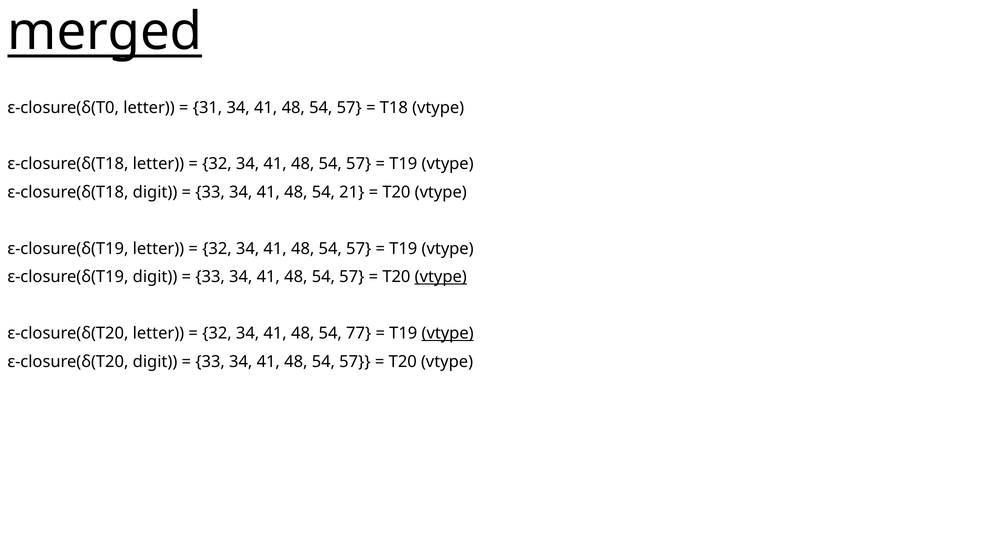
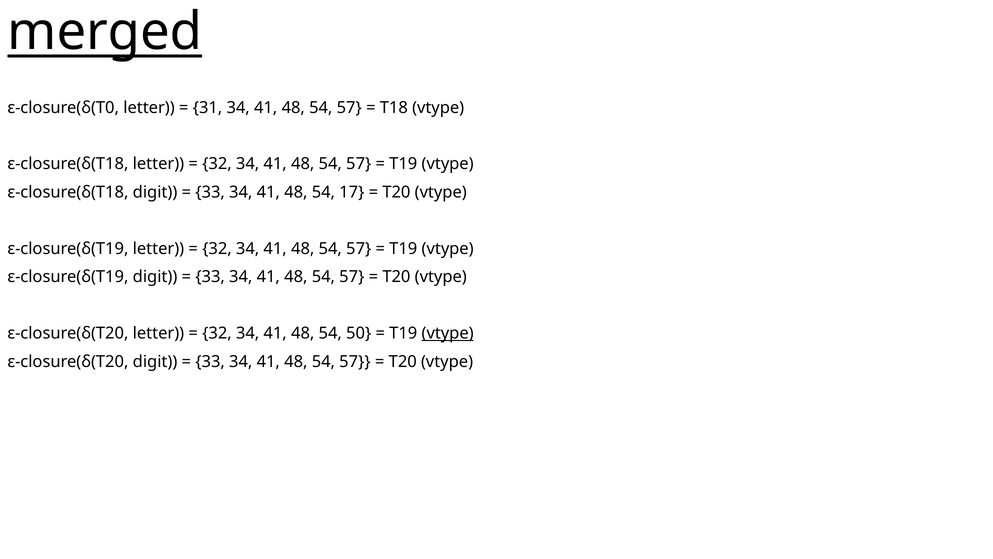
21: 21 -> 17
vtype at (441, 277) underline: present -> none
77: 77 -> 50
